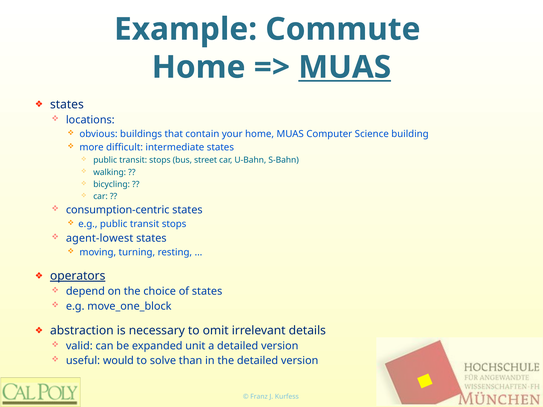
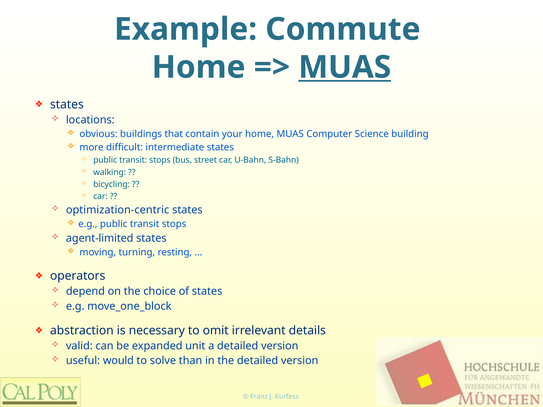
consumption-centric: consumption-centric -> optimization-centric
agent-lowest: agent-lowest -> agent-limited
operators underline: present -> none
